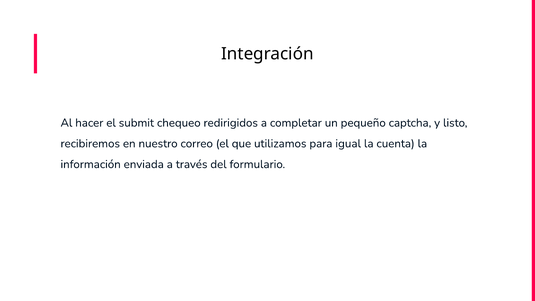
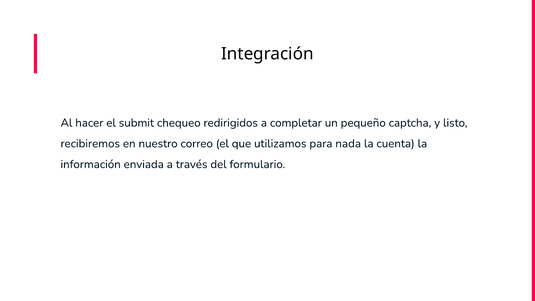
igual: igual -> nada
